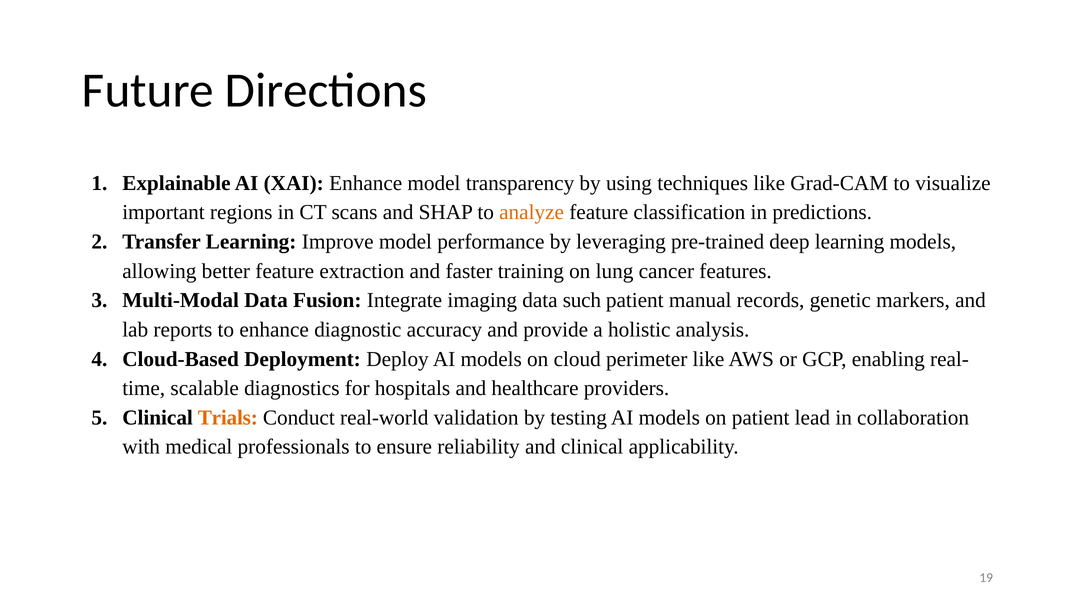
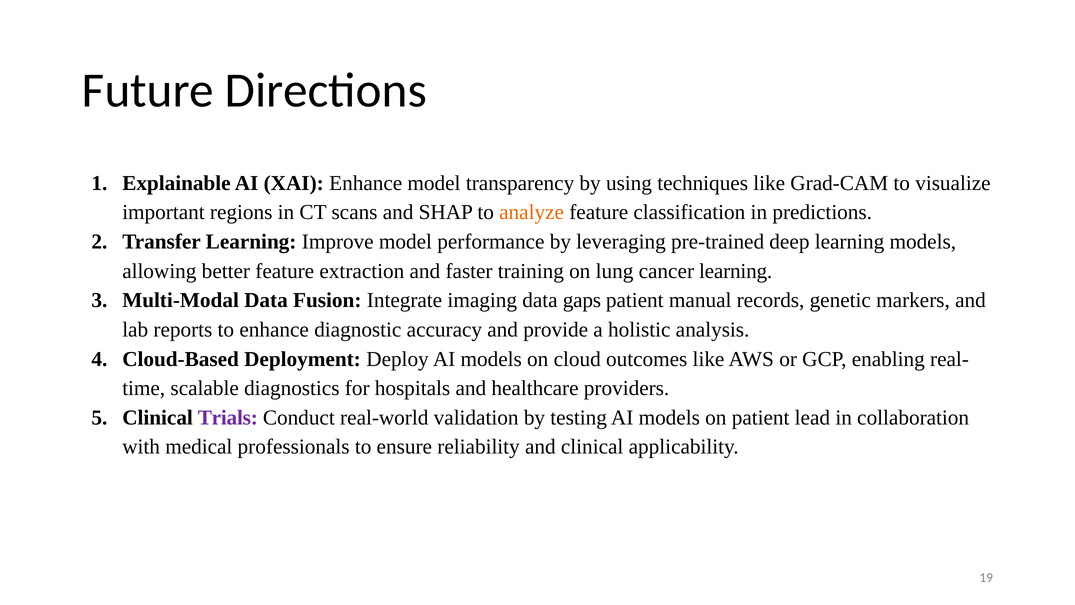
cancer features: features -> learning
such: such -> gaps
perimeter: perimeter -> outcomes
Trials colour: orange -> purple
